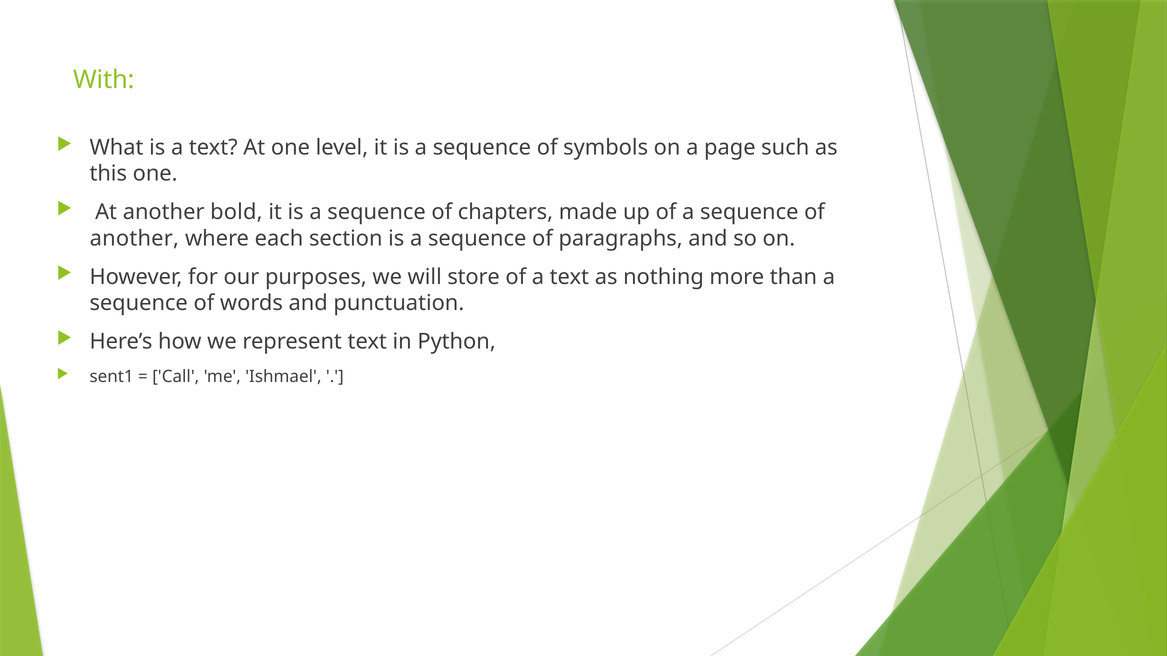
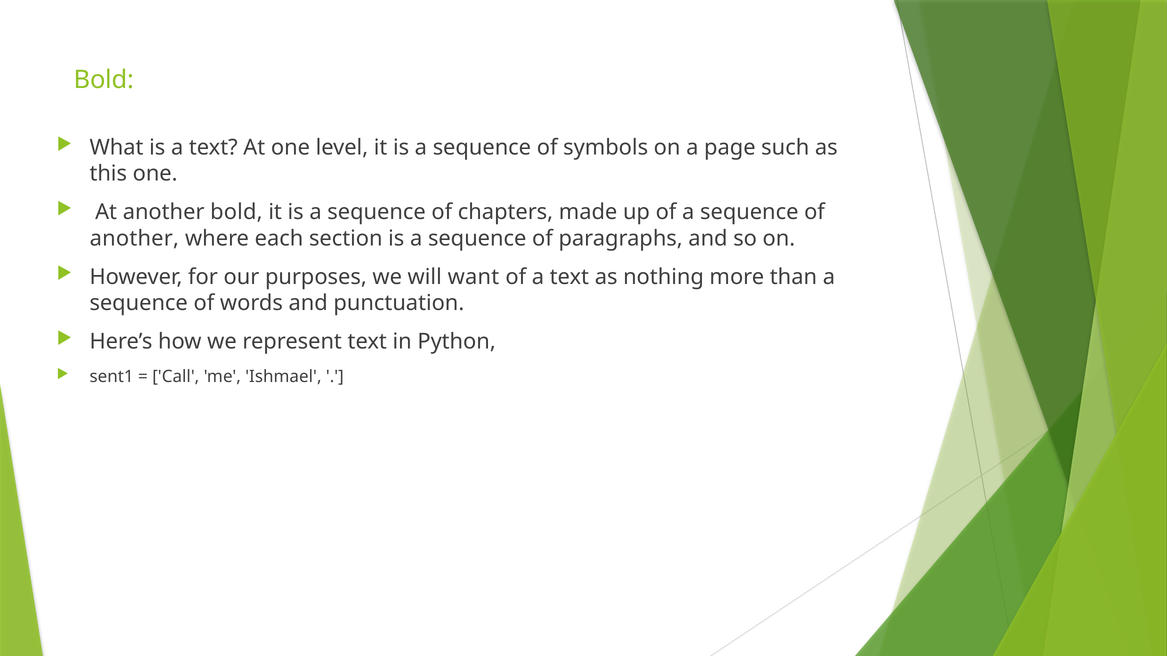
With at (104, 80): With -> Bold
store: store -> want
